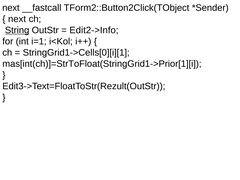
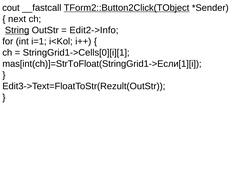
next at (11, 8): next -> cout
TForm2::Button2Click(TObject underline: none -> present
mas[int(ch)]=StrToFloat(StringGrid1->Prior[1][i: mas[int(ch)]=StrToFloat(StringGrid1->Prior[1][i -> mas[int(ch)]=StrToFloat(StringGrid1->Если[1][i
